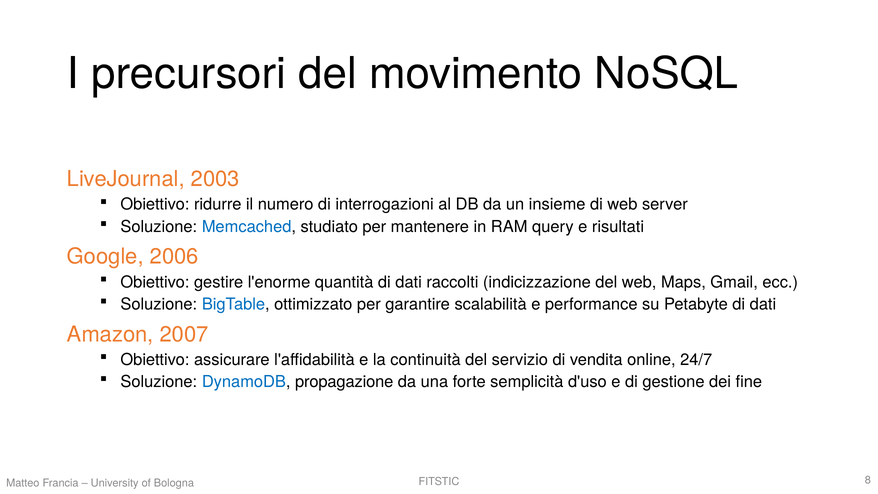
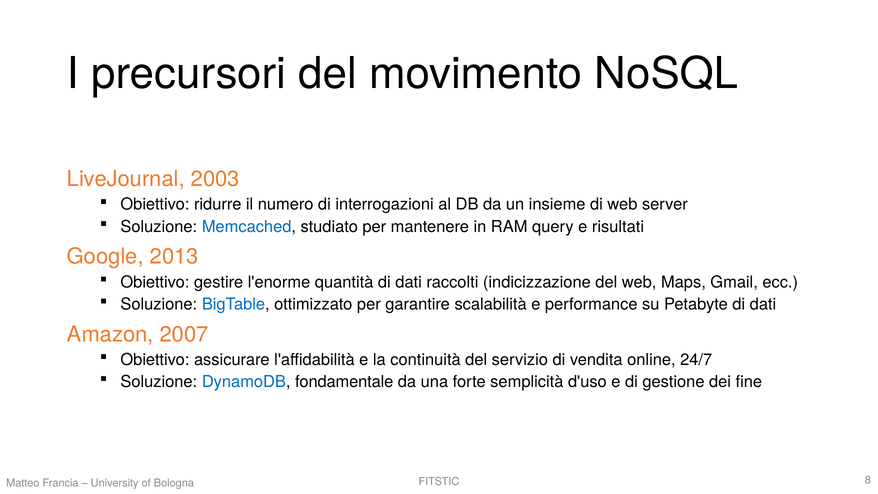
2006: 2006 -> 2013
propagazione: propagazione -> fondamentale
